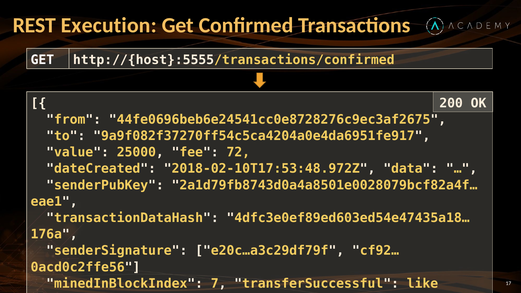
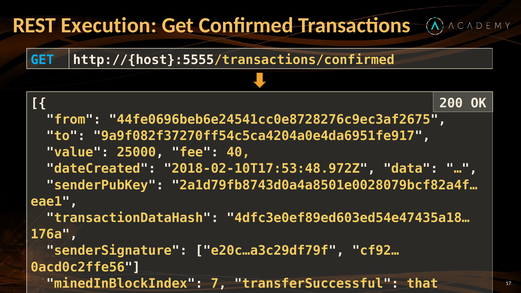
GET at (42, 60) colour: white -> light blue
72: 72 -> 40
like: like -> that
